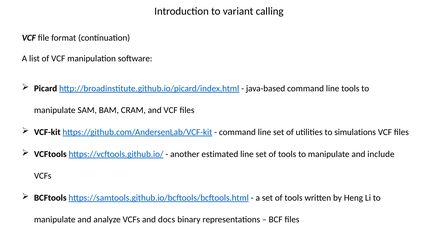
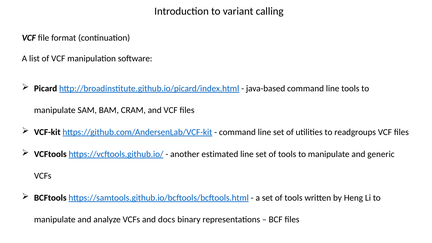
simulations: simulations -> readgroups
include: include -> generic
